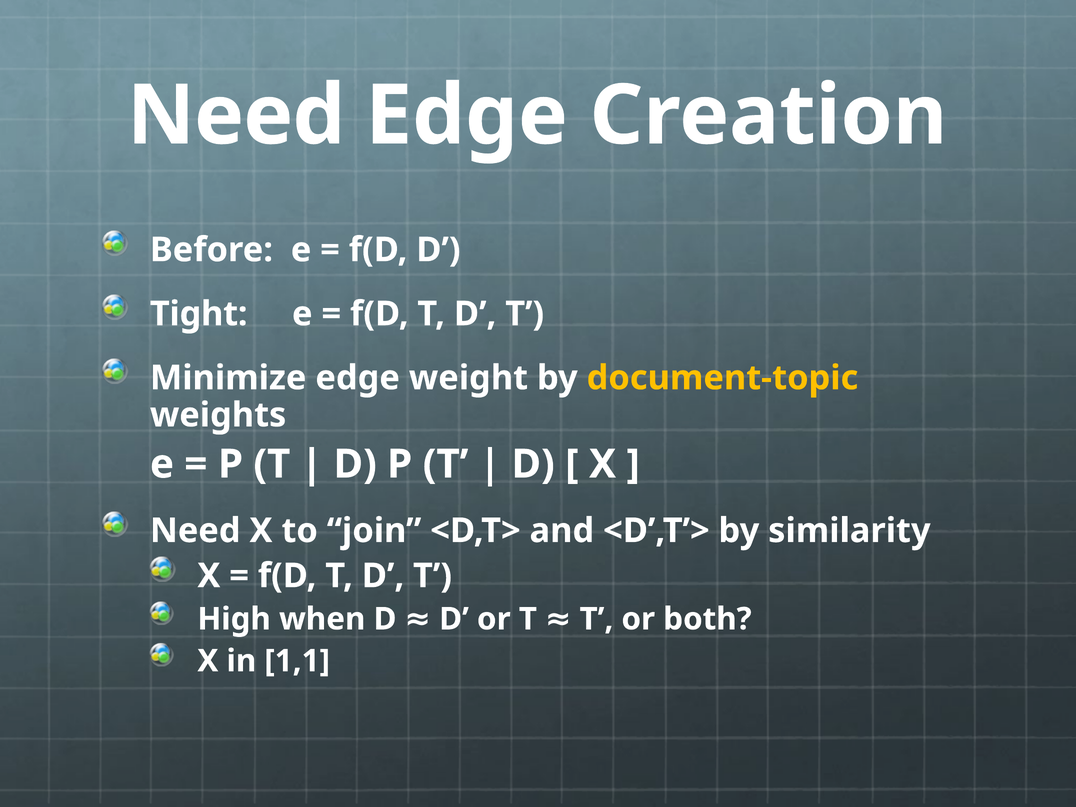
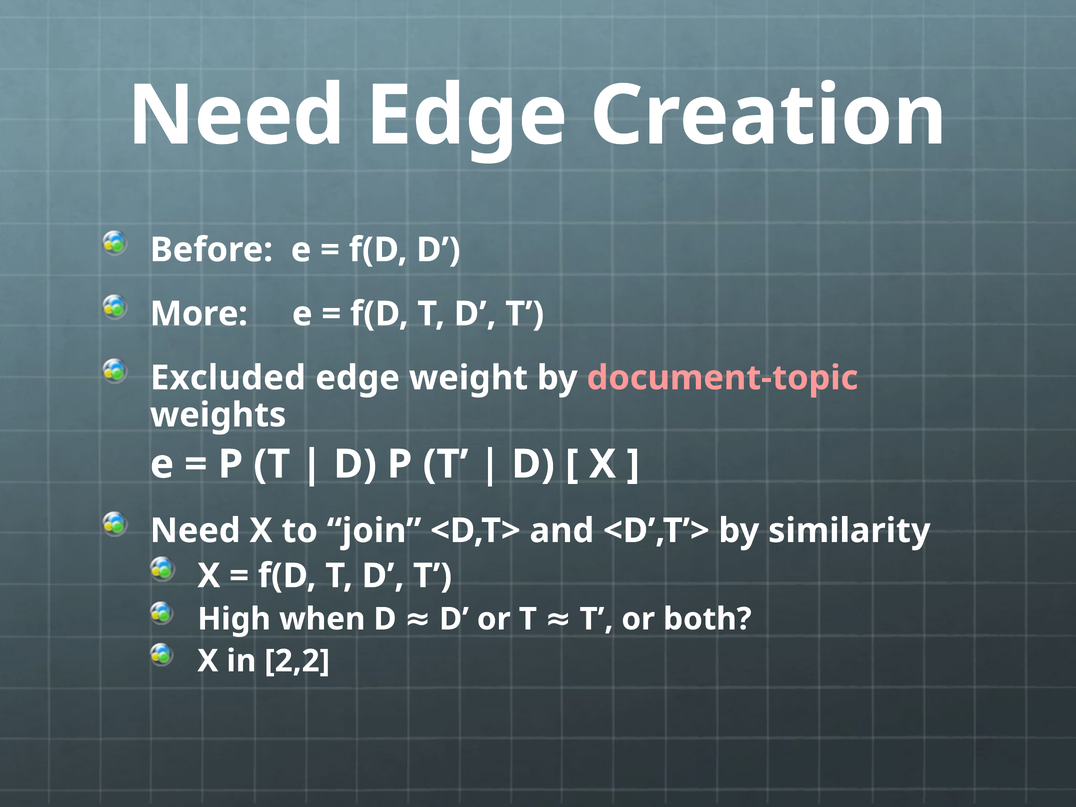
Tight: Tight -> More
Minimize: Minimize -> Excluded
document-topic colour: yellow -> pink
1,1: 1,1 -> 2,2
